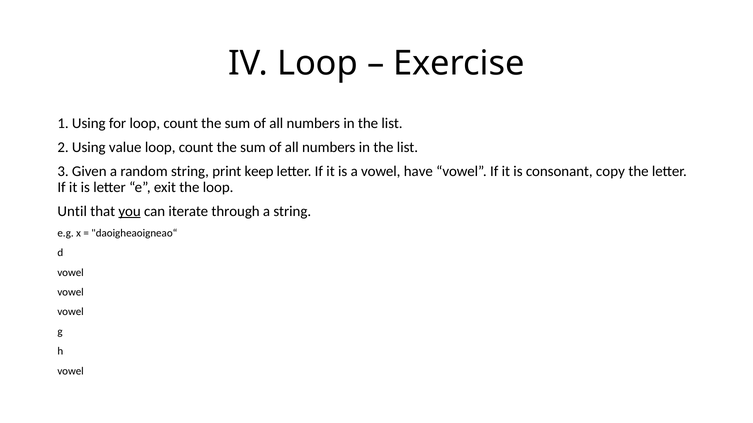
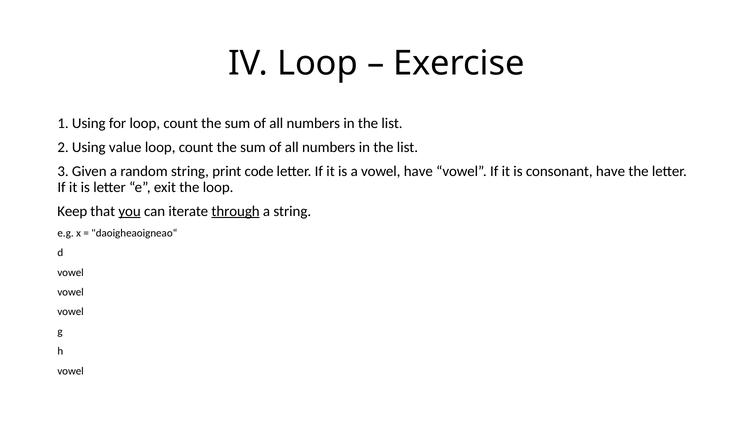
keep: keep -> code
consonant copy: copy -> have
Until: Until -> Keep
through underline: none -> present
